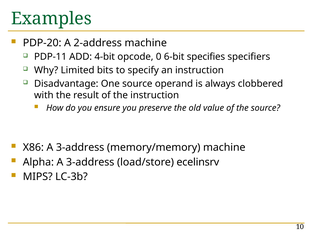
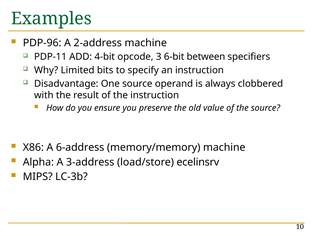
PDP-20: PDP-20 -> PDP-96
0: 0 -> 3
specifies: specifies -> between
X86 A 3-address: 3-address -> 6-address
